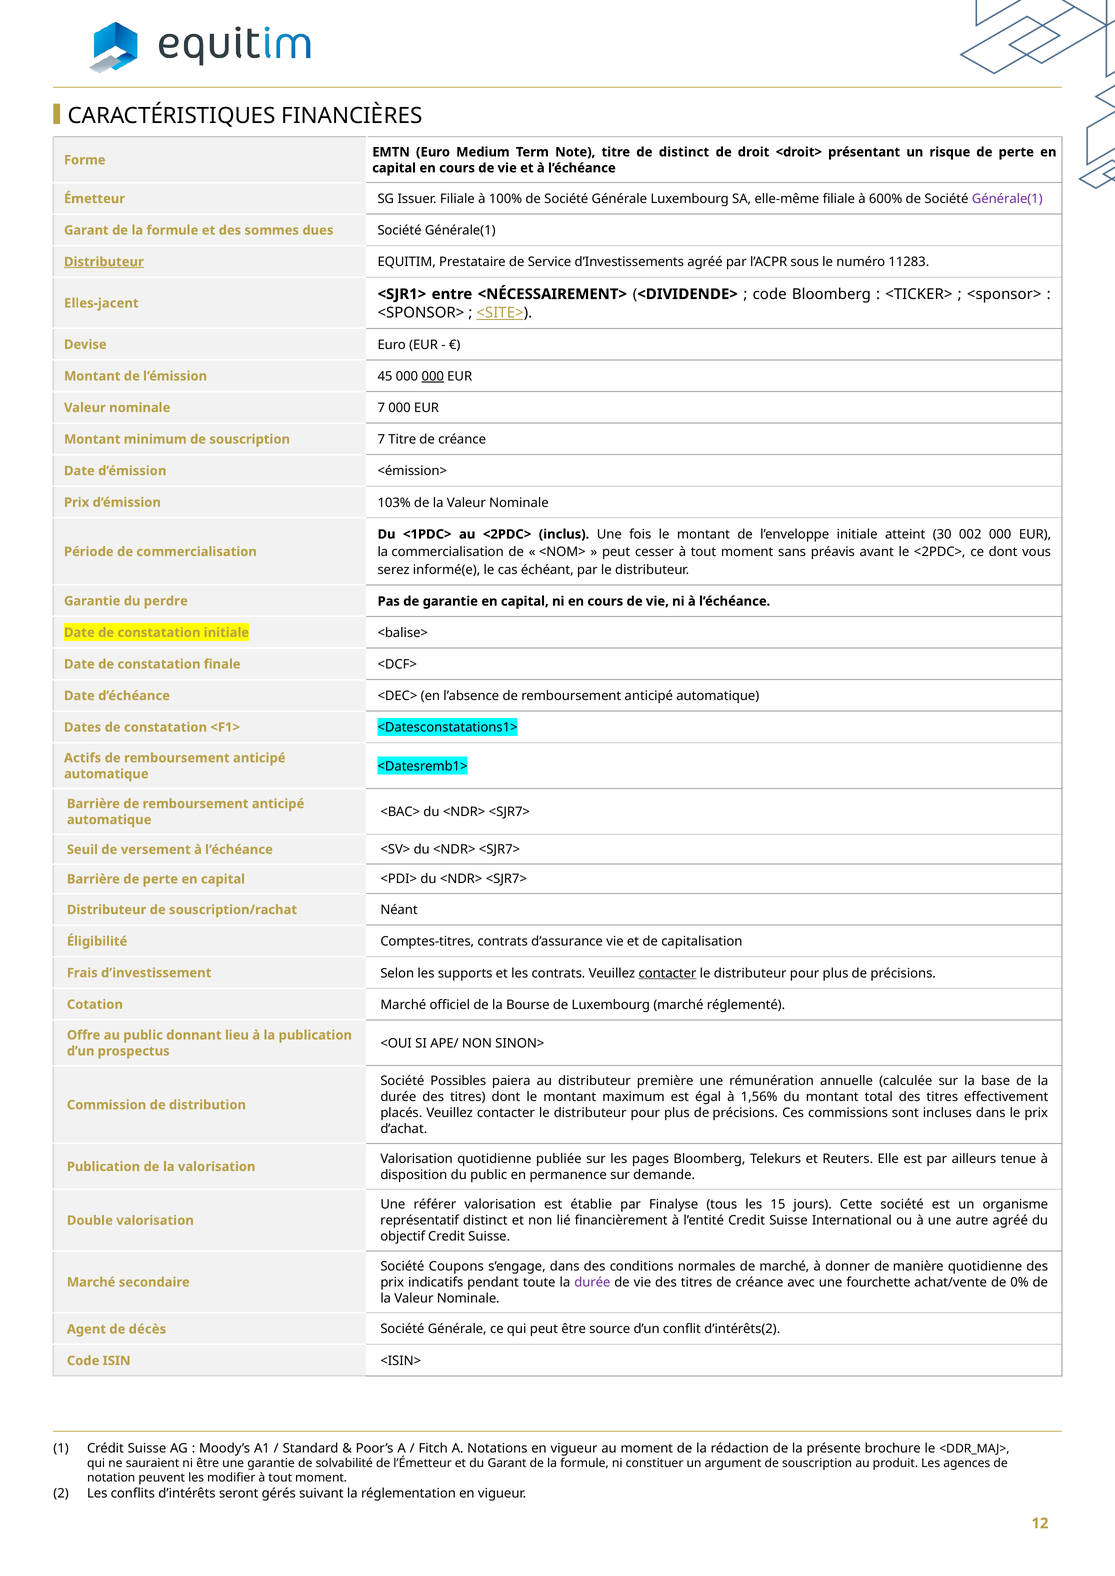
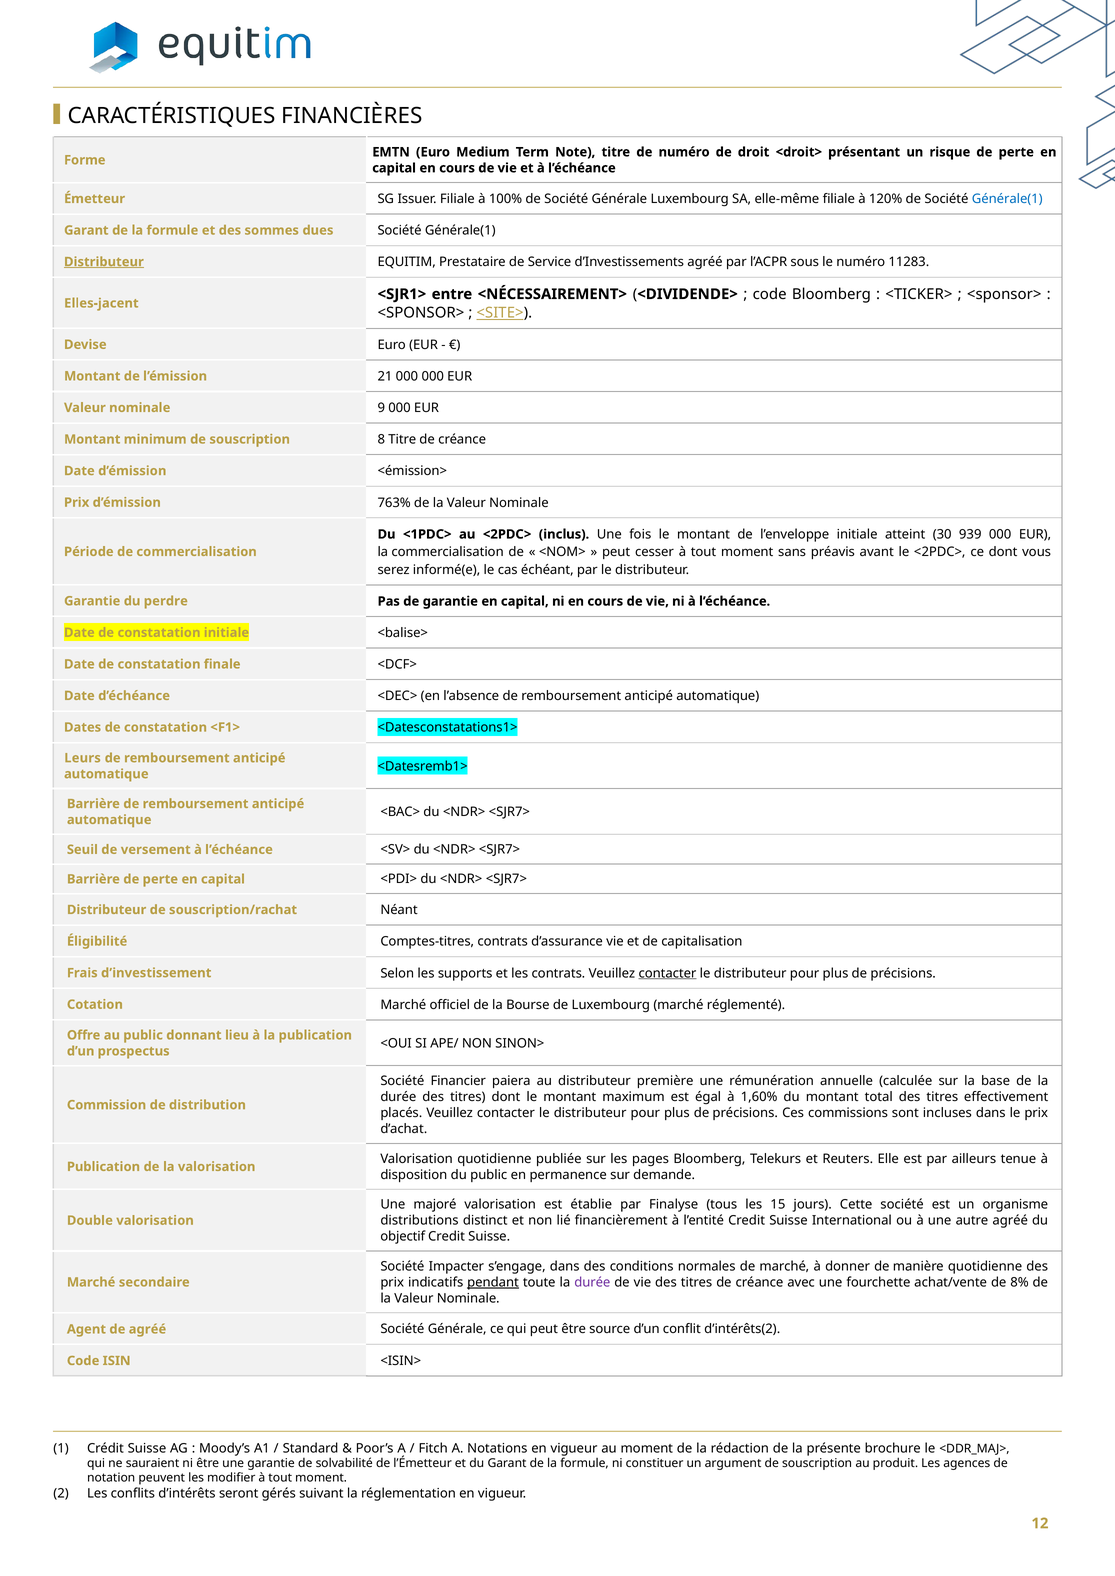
de distinct: distinct -> numéro
600%: 600% -> 120%
Générale(1 at (1007, 199) colour: purple -> blue
45: 45 -> 21
000 at (433, 377) underline: present -> none
nominale 7: 7 -> 9
souscription 7: 7 -> 8
103%: 103% -> 763%
002: 002 -> 939
Actifs: Actifs -> Leurs
Possibles: Possibles -> Financier
1,56%: 1,56% -> 1,60%
référer: référer -> majoré
représentatif: représentatif -> distributions
Coupons: Coupons -> Impacter
pendant underline: none -> present
0%: 0% -> 8%
de décès: décès -> agréé
